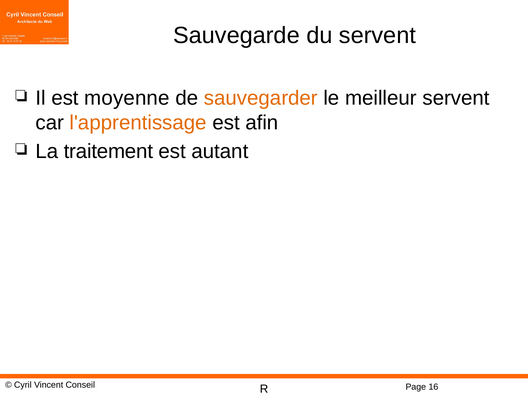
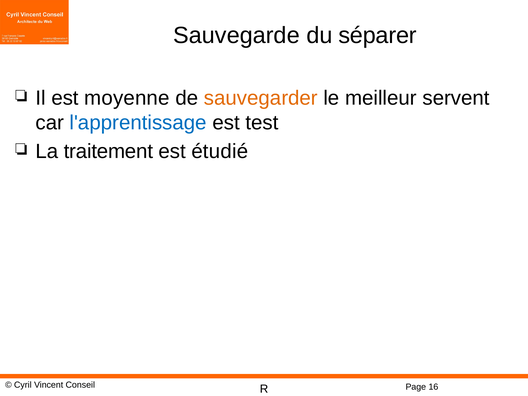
du servent: servent -> séparer
l'apprentissage colour: orange -> blue
afin: afin -> test
autant: autant -> étudié
